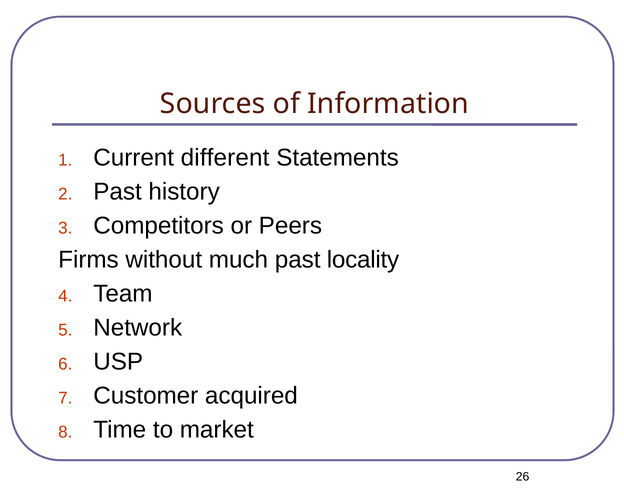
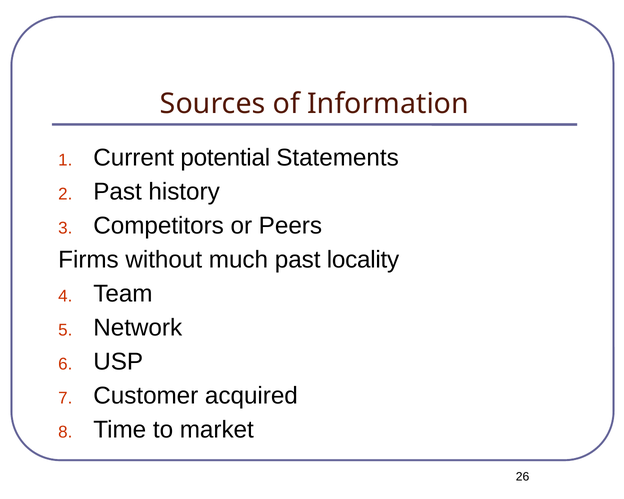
different: different -> potential
